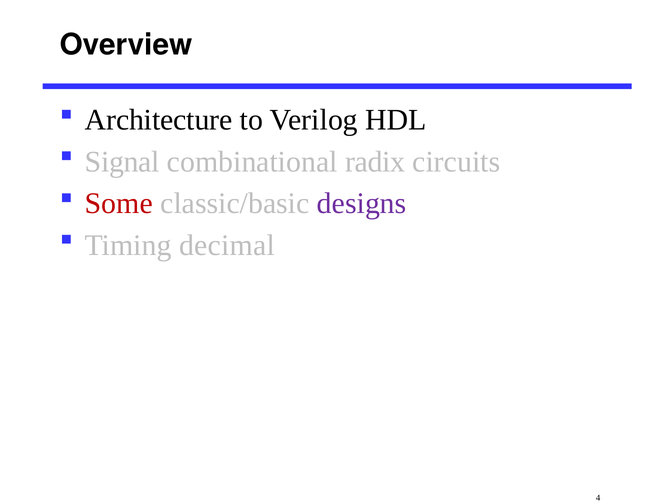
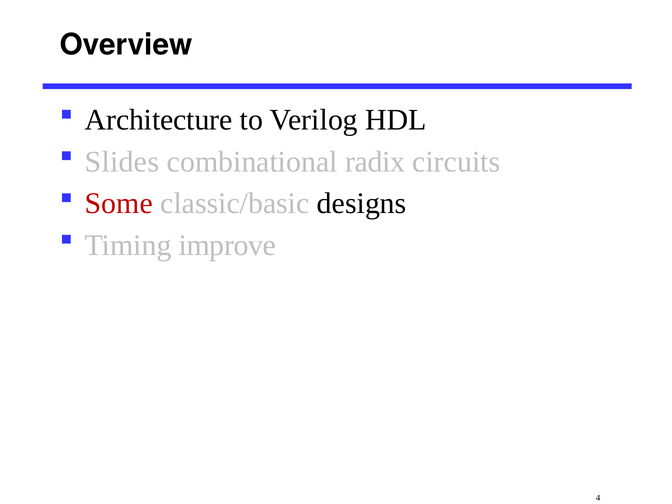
Signal: Signal -> Slides
designs colour: purple -> black
decimal: decimal -> improve
